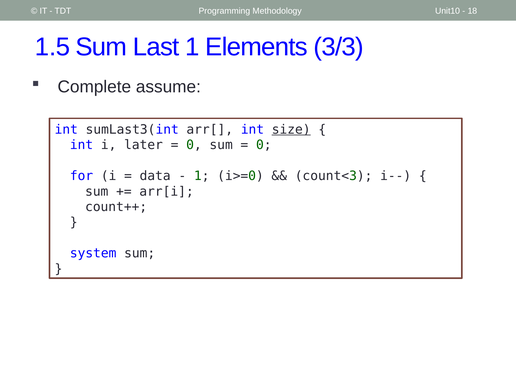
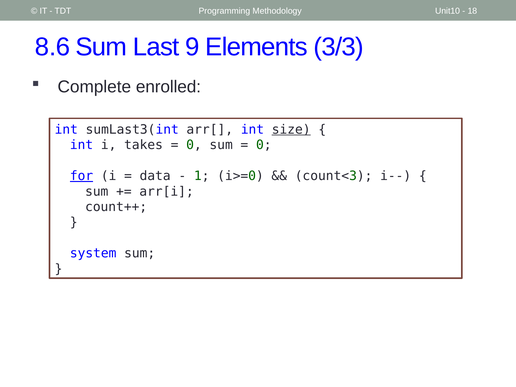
1.5: 1.5 -> 8.6
Last 1: 1 -> 9
assume: assume -> enrolled
later: later -> takes
for underline: none -> present
